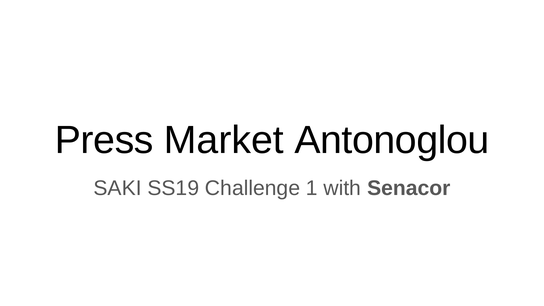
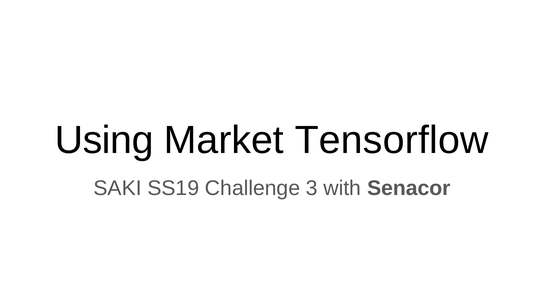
Press: Press -> Using
Antonoglou: Antonoglou -> Tensorflow
1: 1 -> 3
